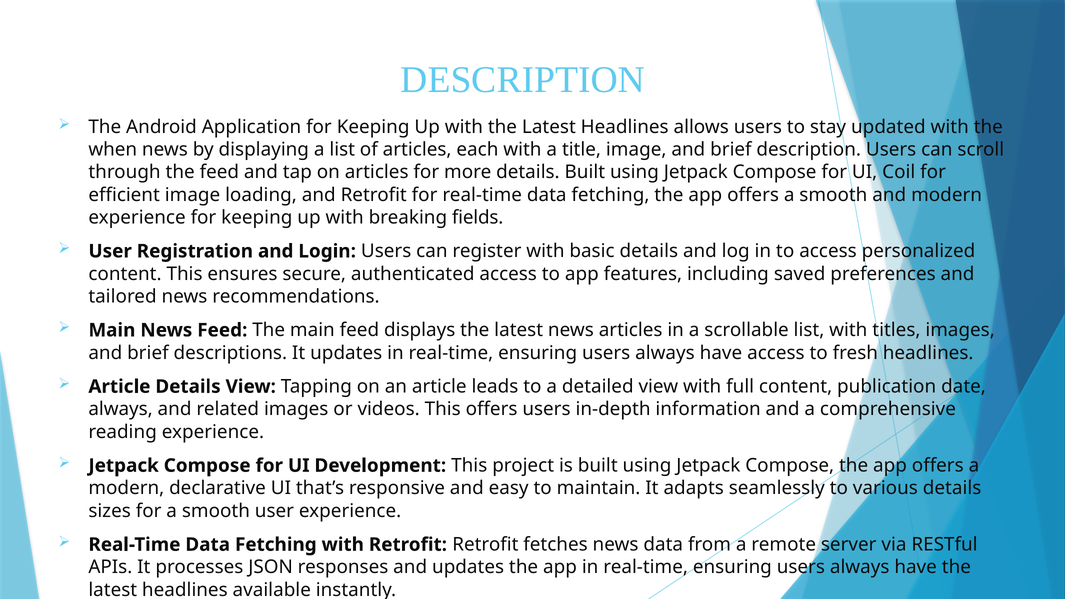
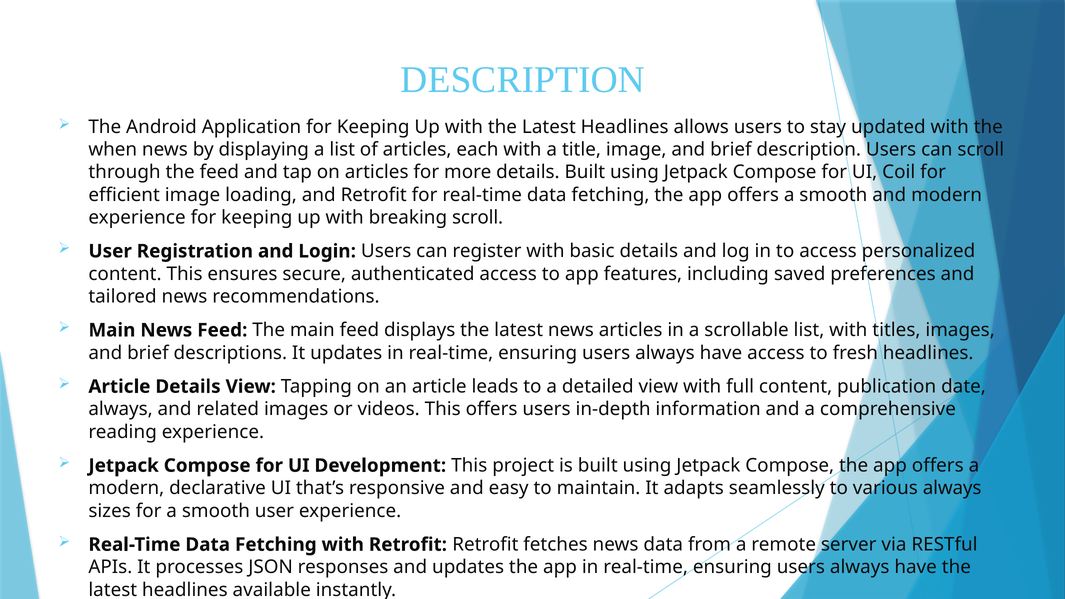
breaking fields: fields -> scroll
various details: details -> always
